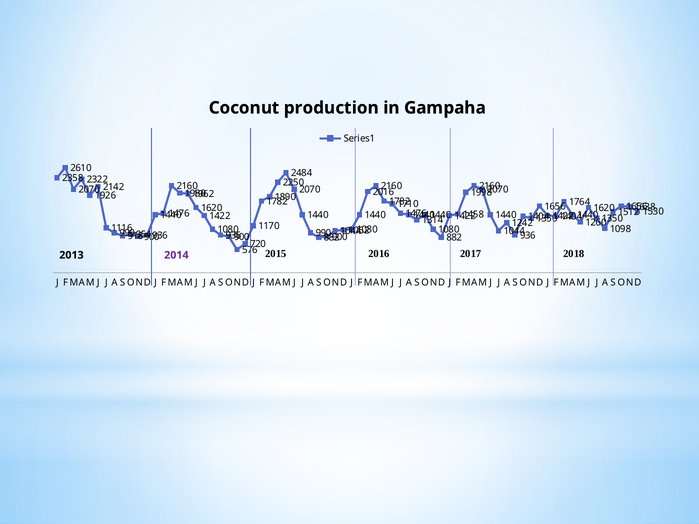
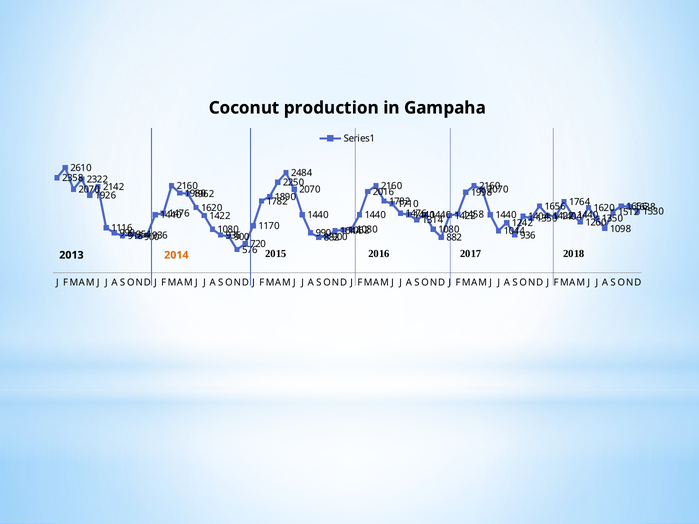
2014 colour: purple -> orange
